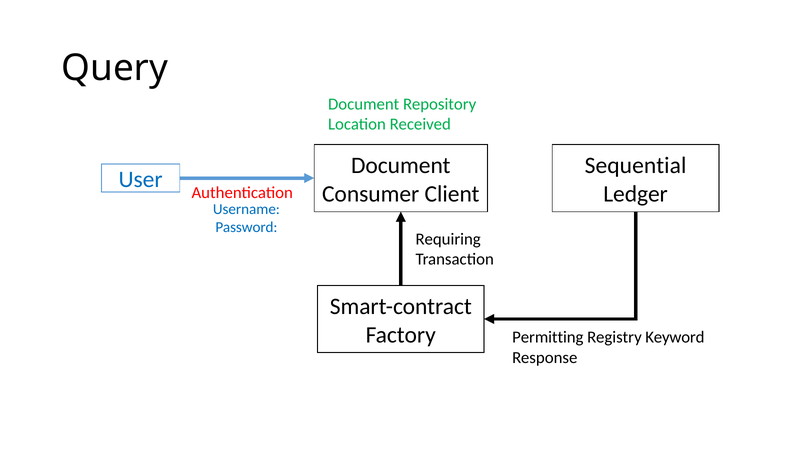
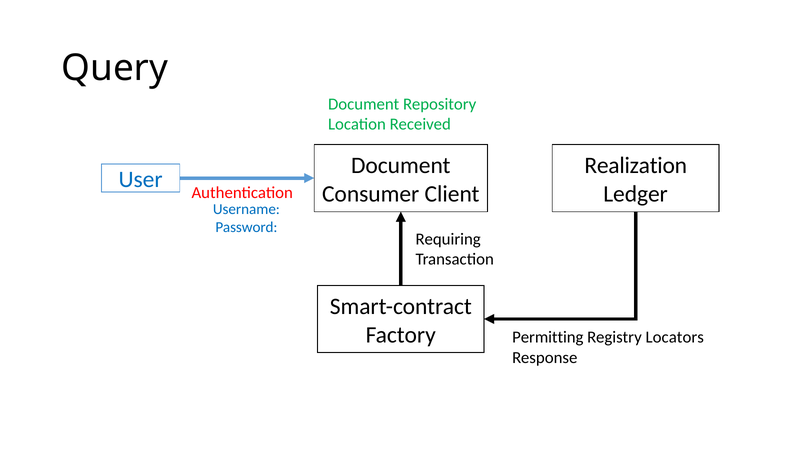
Sequential: Sequential -> Realization
Keyword: Keyword -> Locators
